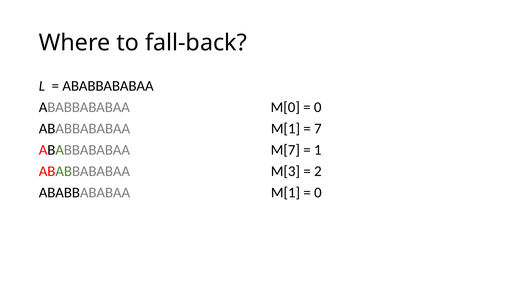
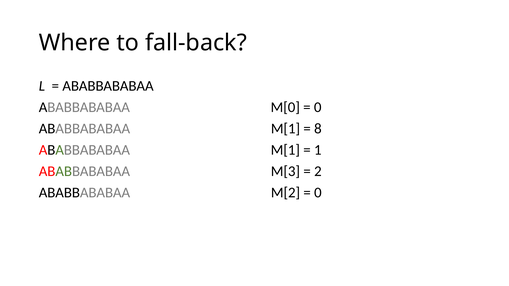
7: 7 -> 8
M[7 at (285, 150): M[7 -> M[1
M[1 at (285, 193): M[1 -> M[2
